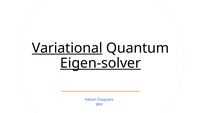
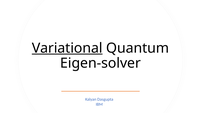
Eigen-solver underline: present -> none
